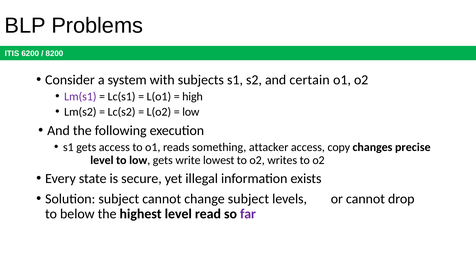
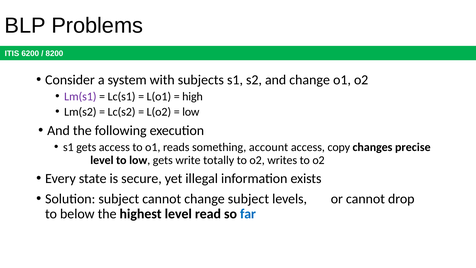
and certain: certain -> change
attacker: attacker -> account
lowest: lowest -> totally
far colour: purple -> blue
